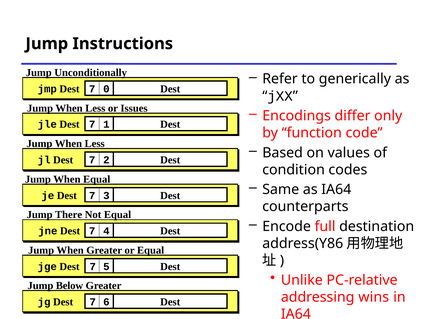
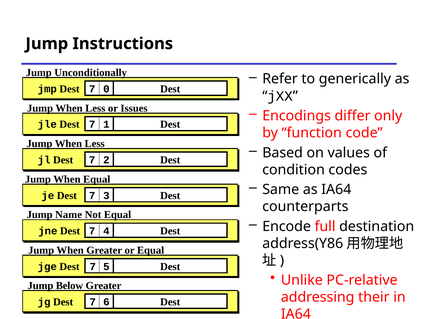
There: There -> Name
wins: wins -> their
